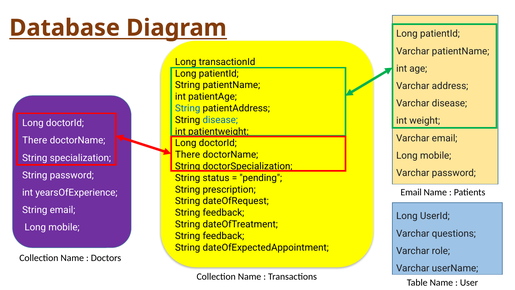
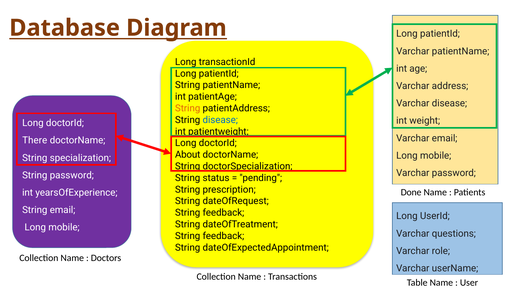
String at (188, 108) colour: blue -> orange
There at (188, 155): There -> About
Email at (411, 192): Email -> Done
